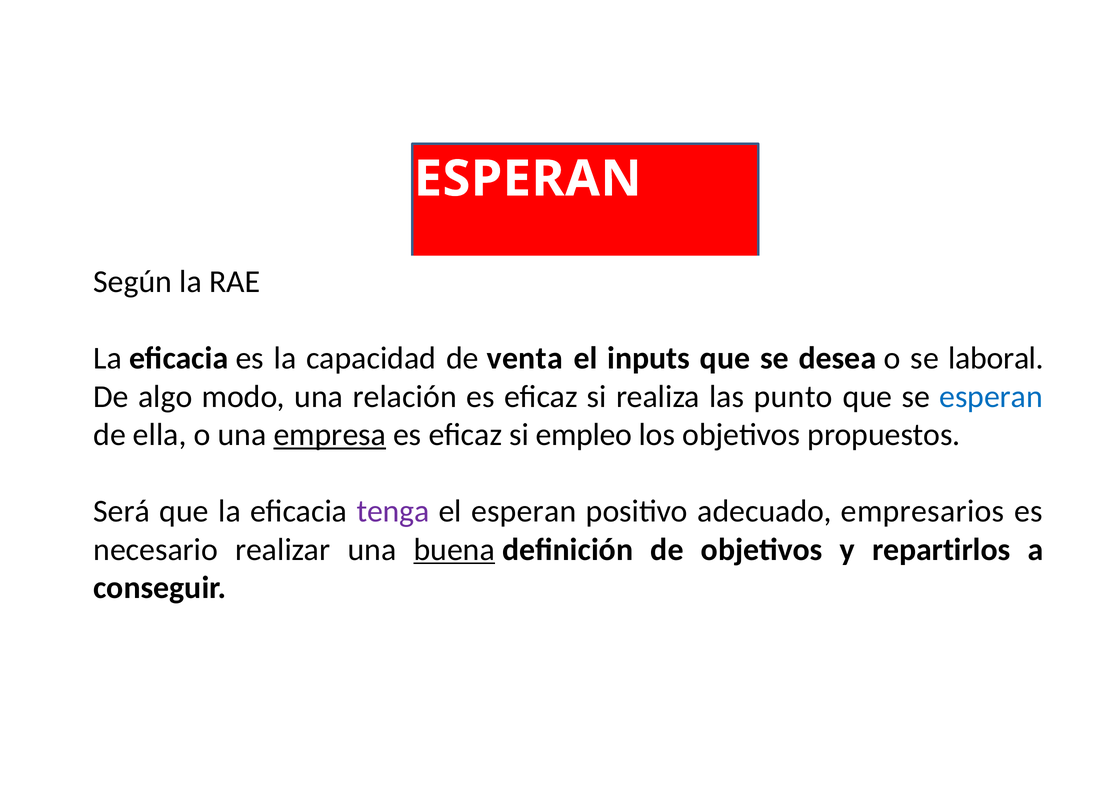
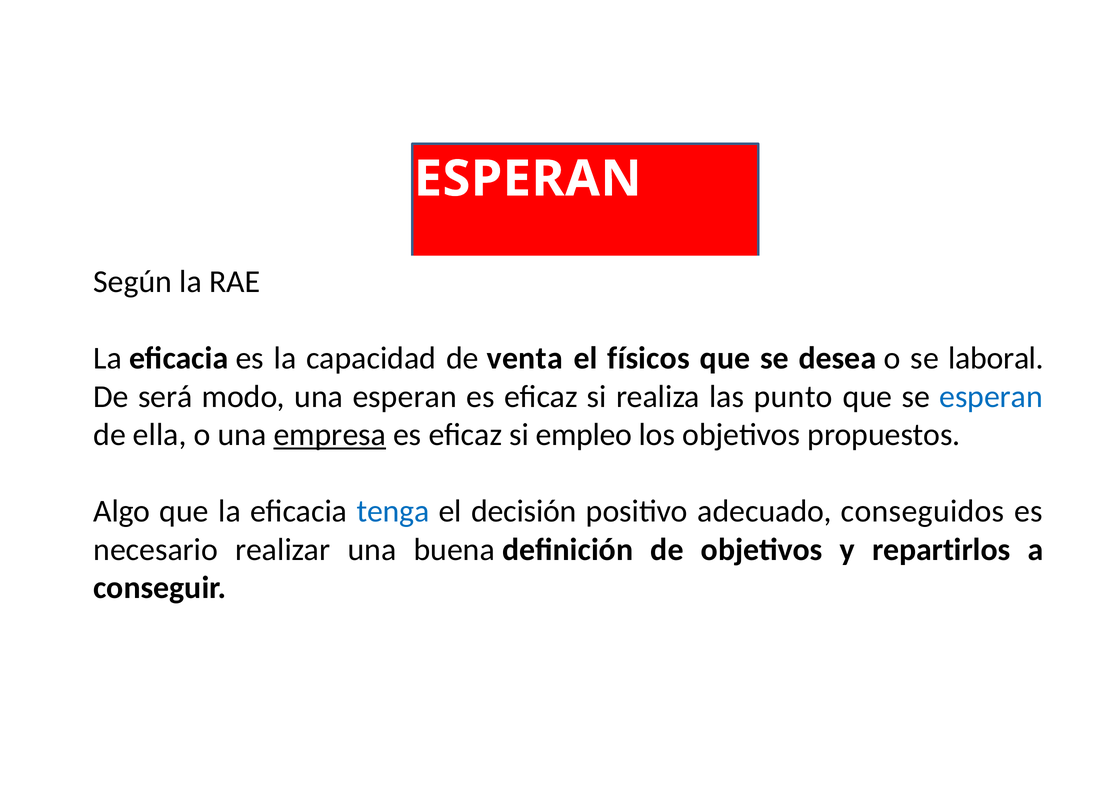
inputs: inputs -> físicos
algo: algo -> será
una relación: relación -> esperan
Será: Será -> Algo
tenga colour: purple -> blue
el esperan: esperan -> decisión
empresarios: empresarios -> conseguidos
buena underline: present -> none
